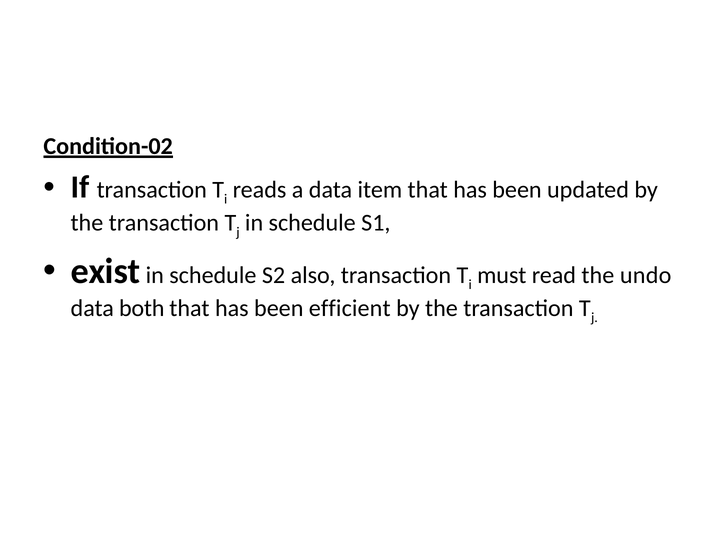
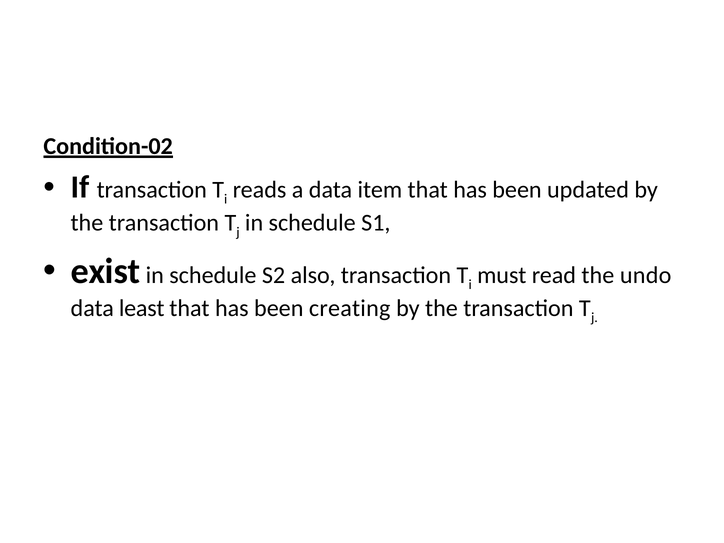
both: both -> least
efficient: efficient -> creating
